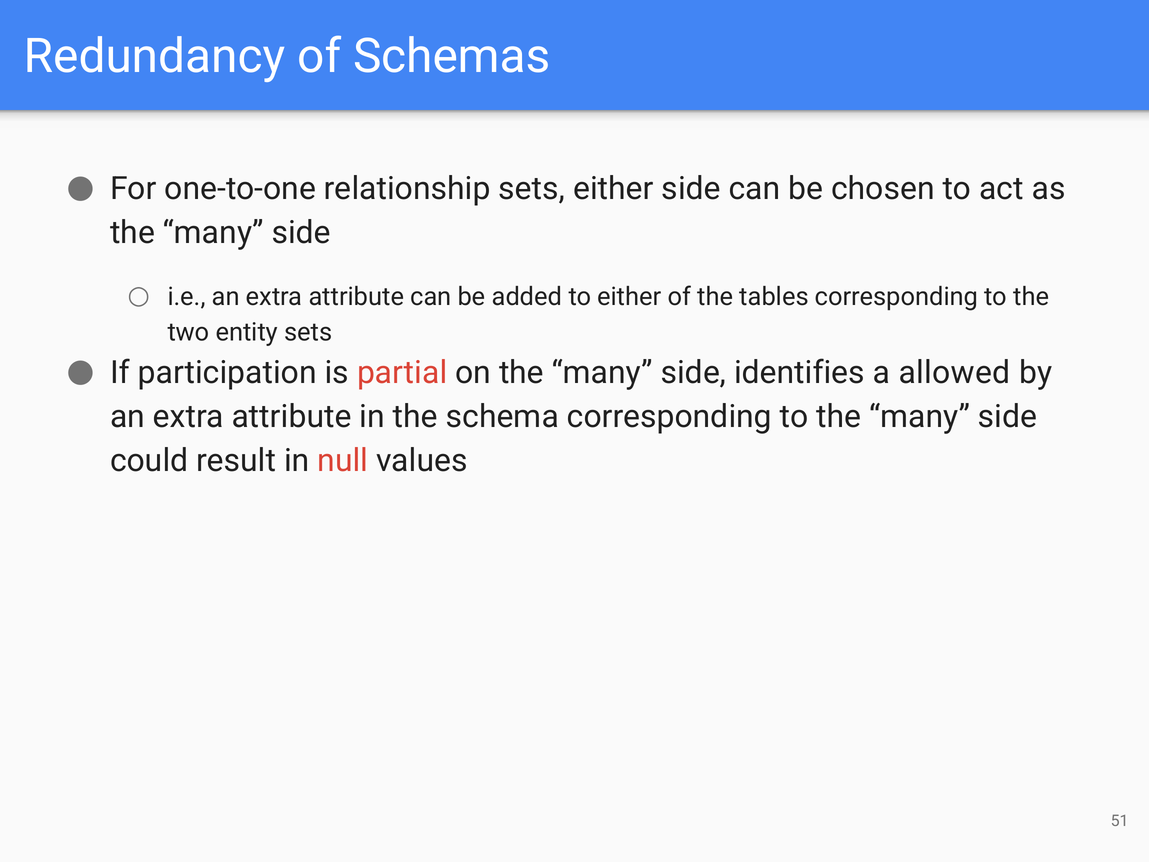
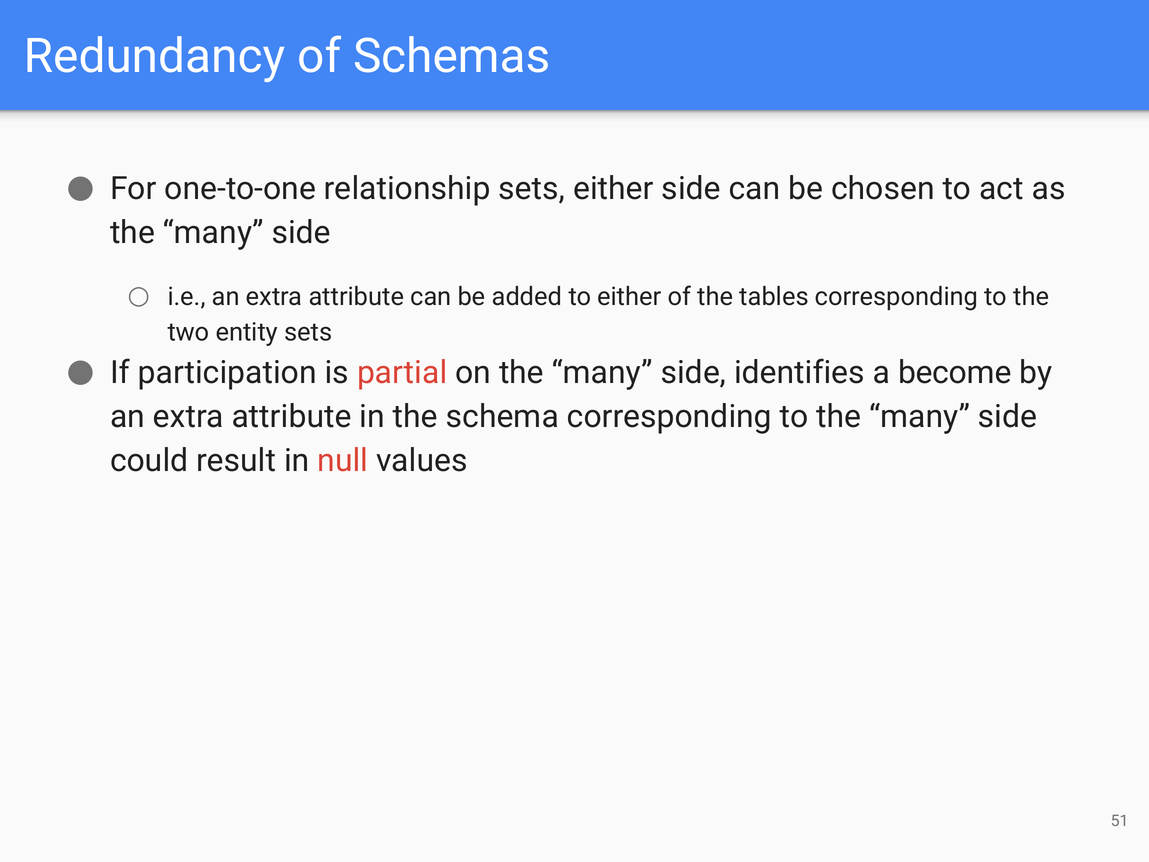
allowed: allowed -> become
